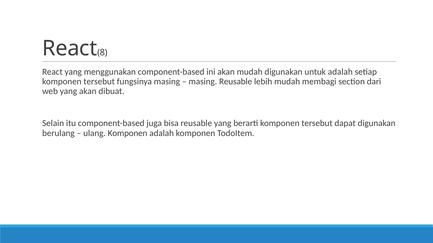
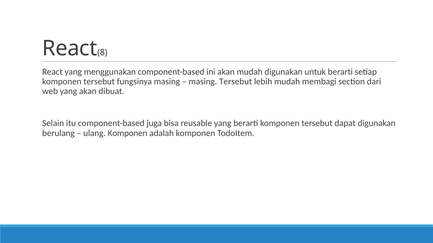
untuk adalah: adalah -> berarti
masing Reusable: Reusable -> Tersebut
